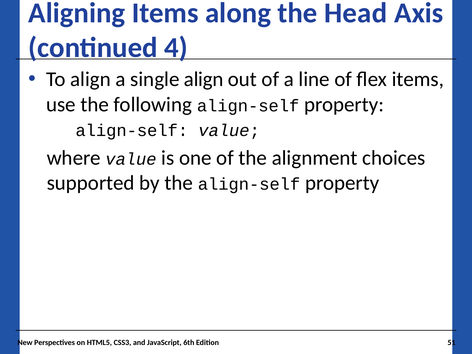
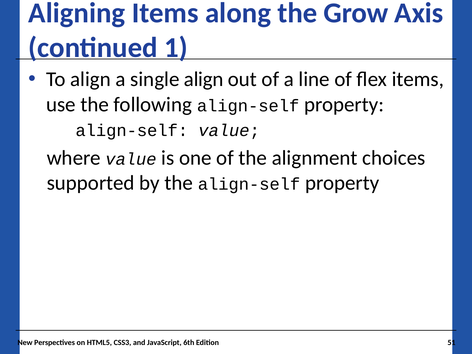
Head: Head -> Grow
4: 4 -> 1
